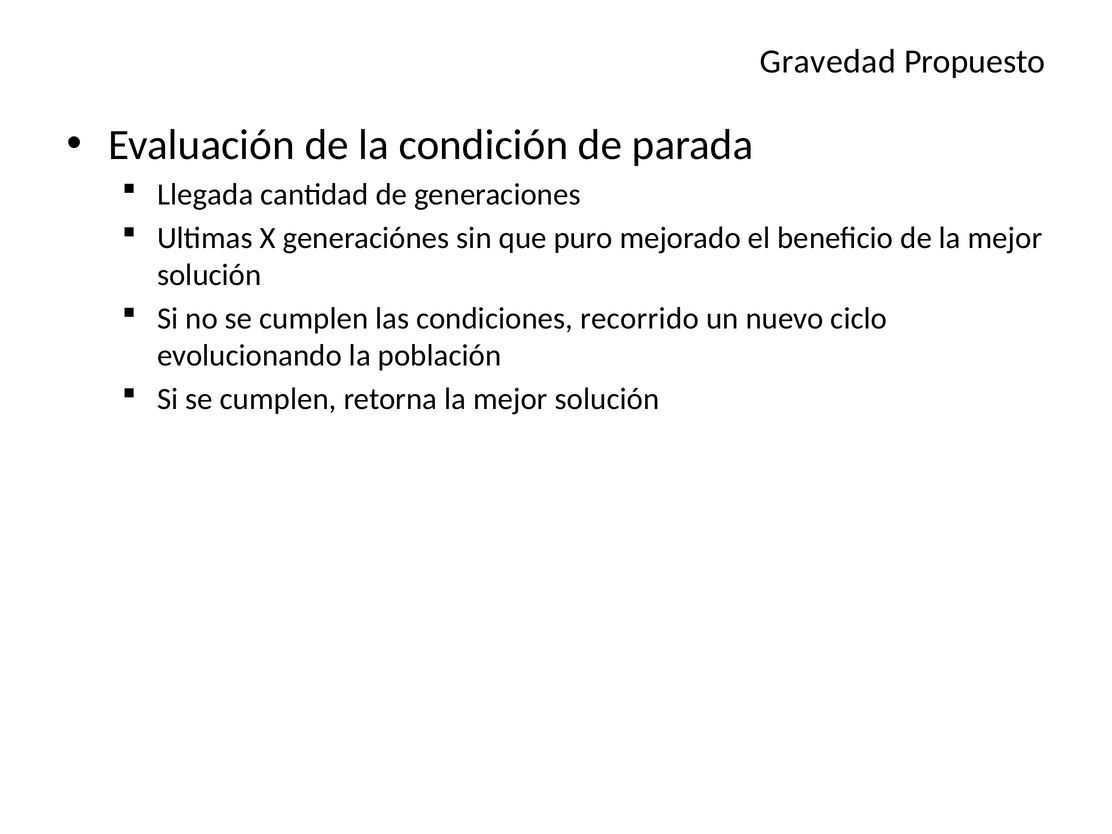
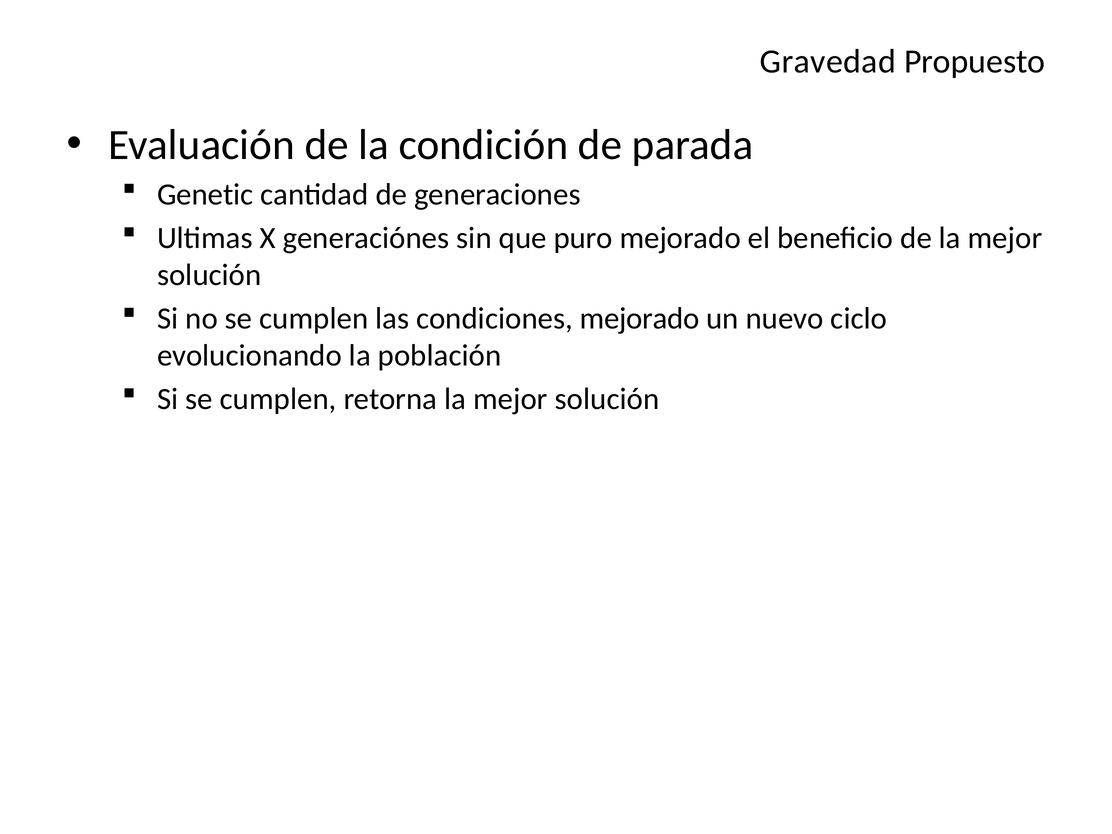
Llegada: Llegada -> Genetic
condiciones recorrido: recorrido -> mejorado
